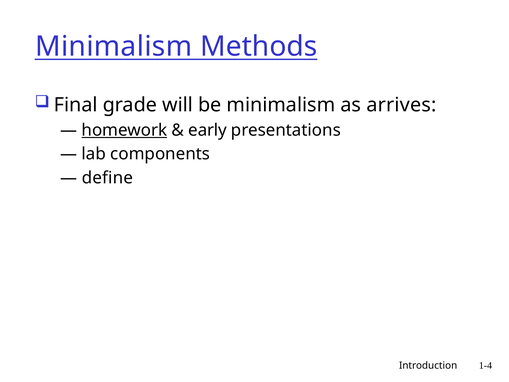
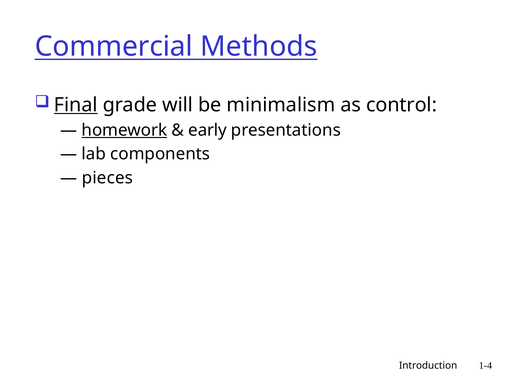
Minimalism at (114, 46): Minimalism -> Commercial
Final underline: none -> present
arrives: arrives -> control
define: define -> pieces
